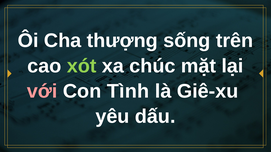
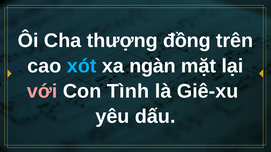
sống: sống -> đồng
xót colour: light green -> light blue
chúc: chúc -> ngàn
